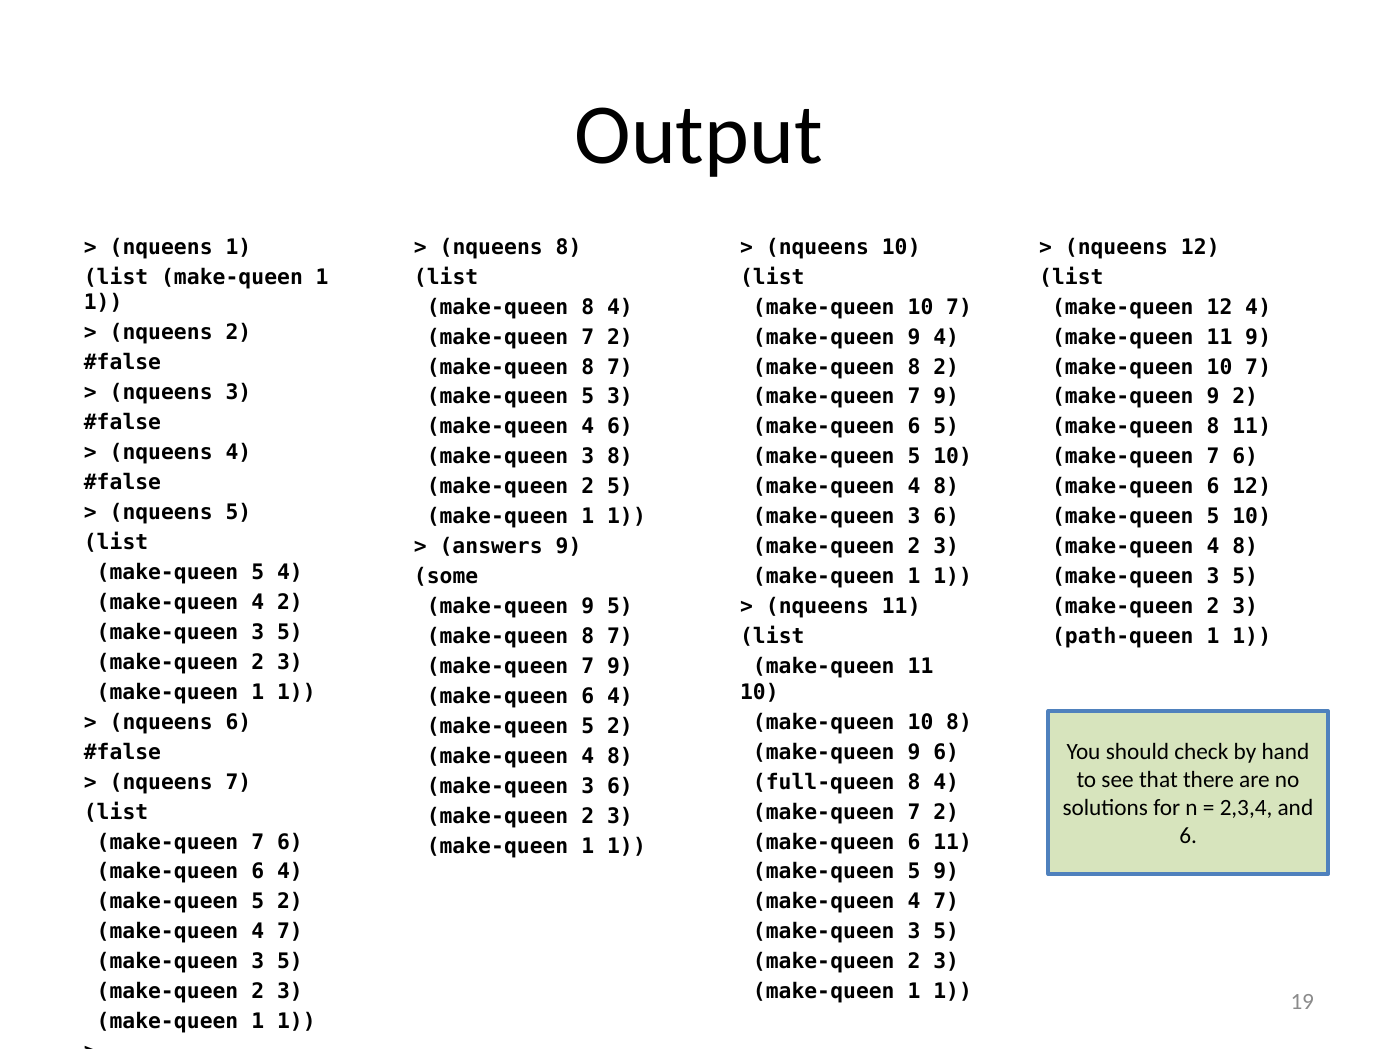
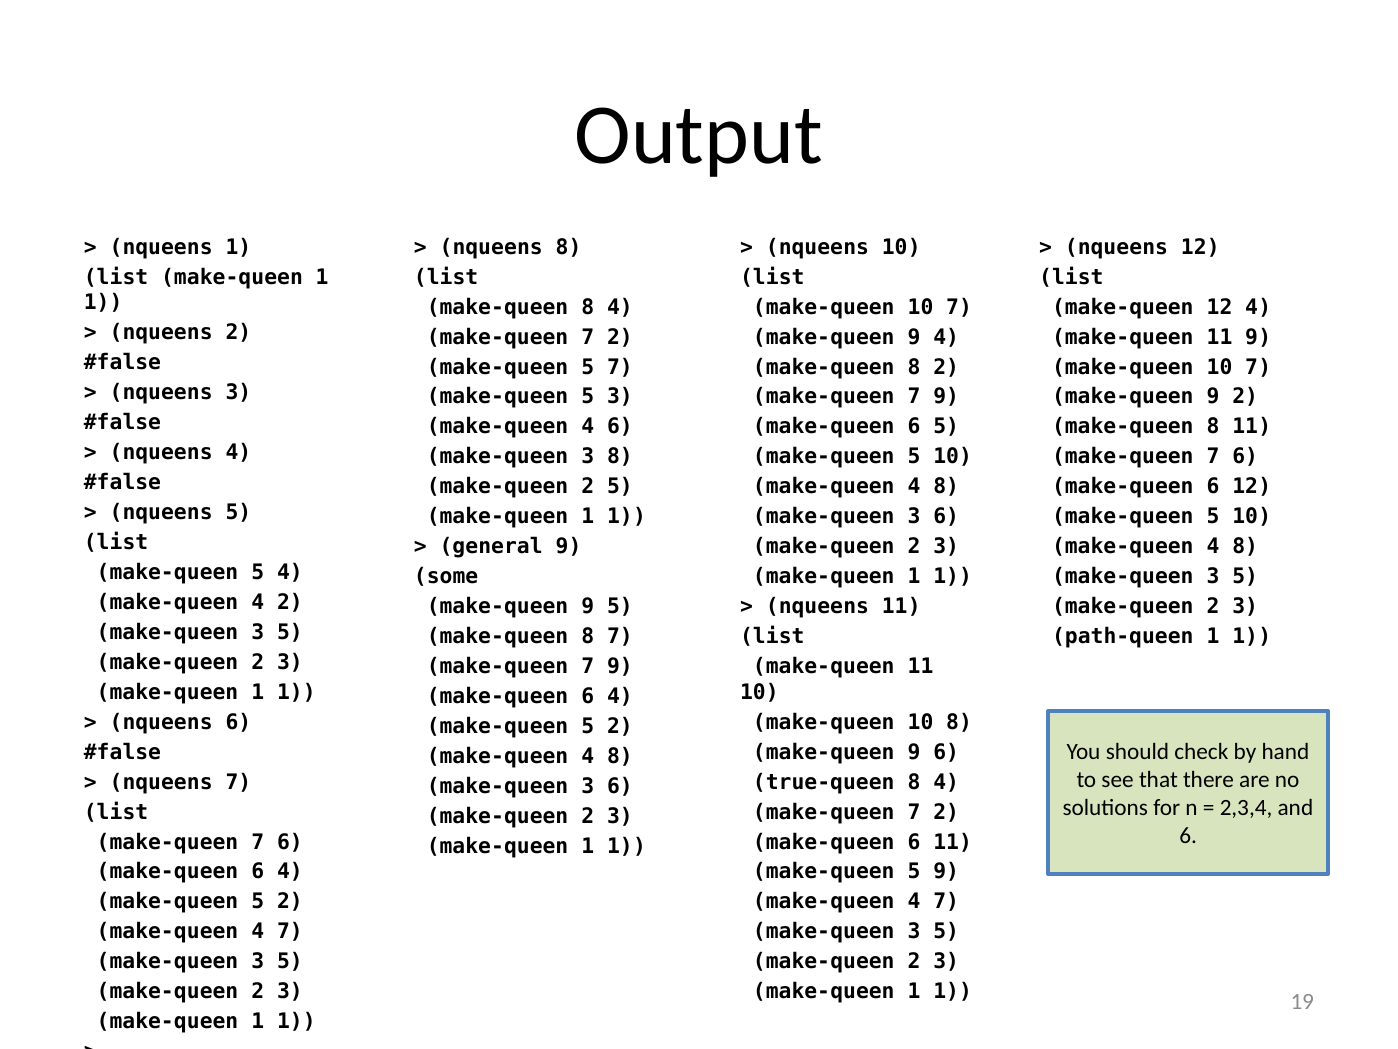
8 at (588, 367): 8 -> 5
answers: answers -> general
full-queen: full-queen -> true-queen
